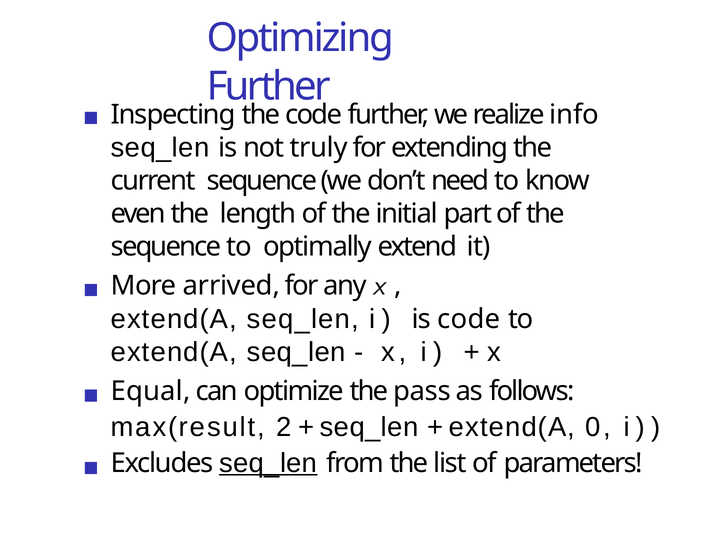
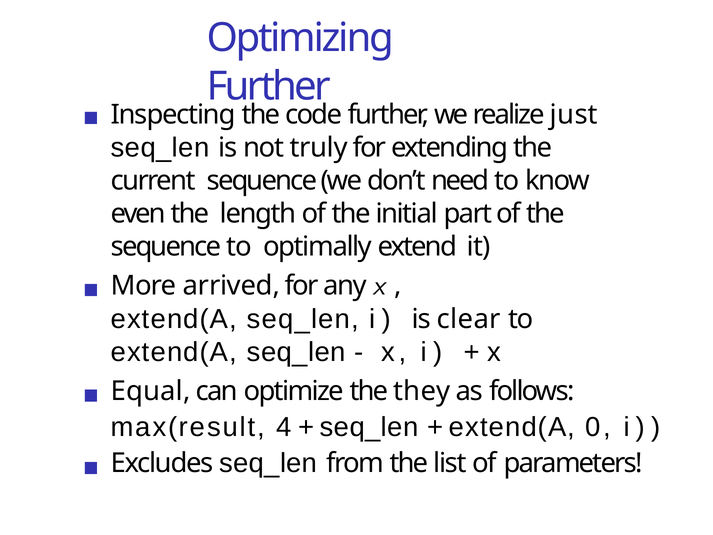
info: info -> just
is code: code -> clear
pass: pass -> they
2: 2 -> 4
seq_len at (268, 463) underline: present -> none
